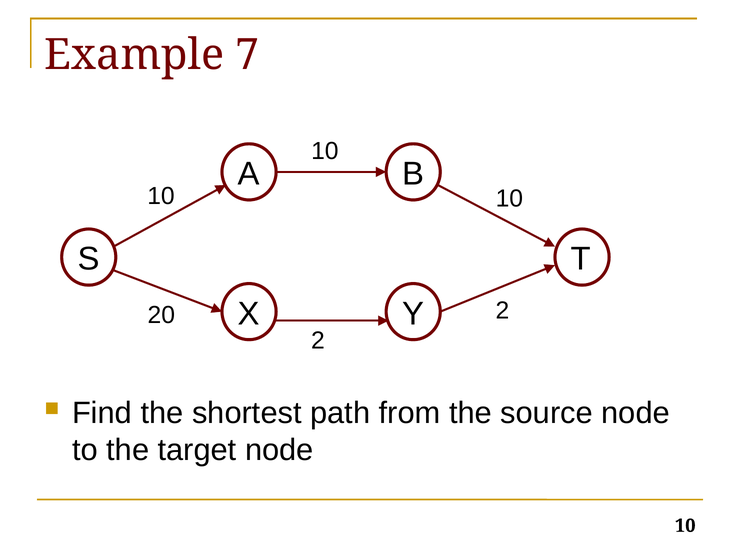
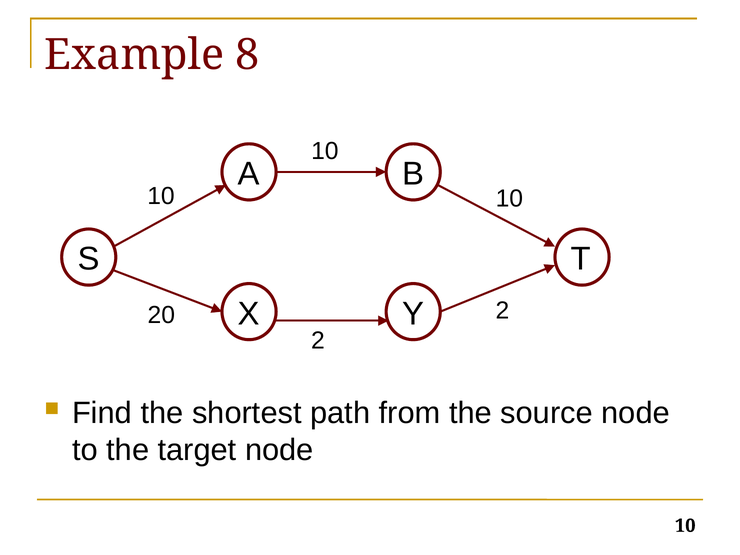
7: 7 -> 8
